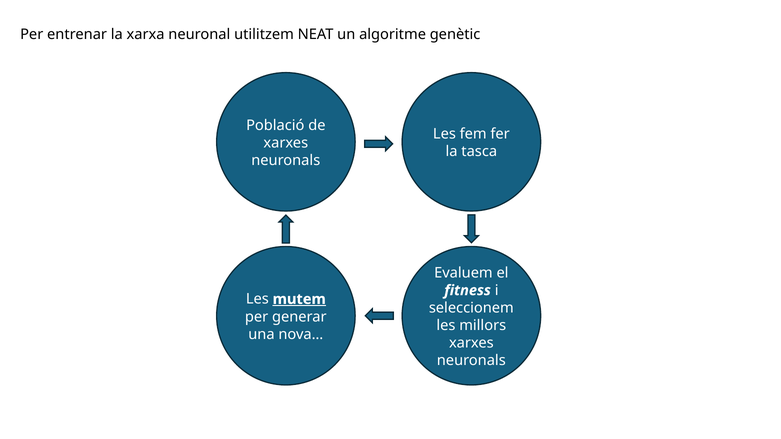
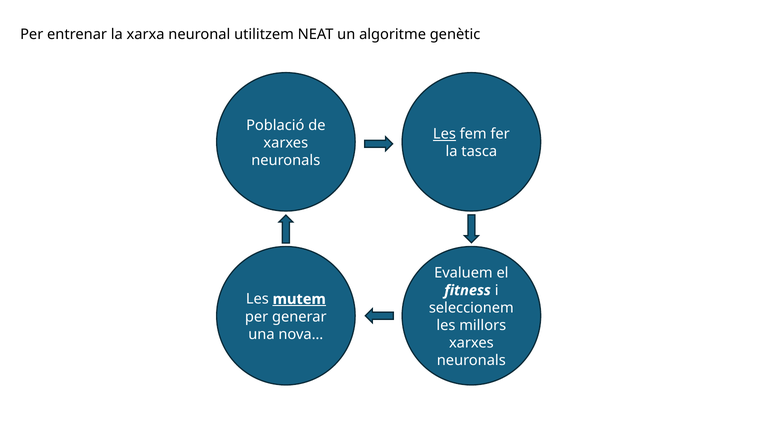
Les at (444, 134) underline: none -> present
